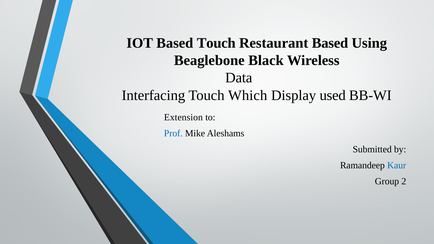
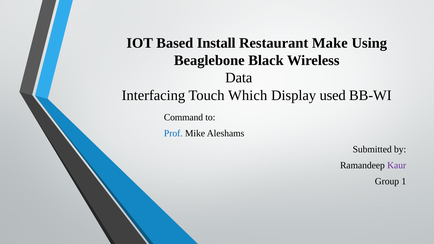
Based Touch: Touch -> Install
Restaurant Based: Based -> Make
Extension: Extension -> Command
Kaur colour: blue -> purple
2: 2 -> 1
